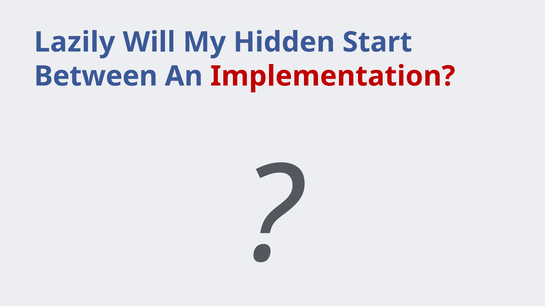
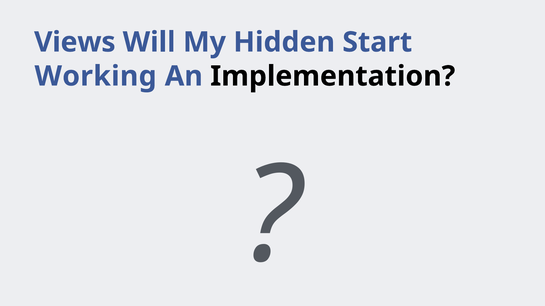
Lazily: Lazily -> Views
Between: Between -> Working
Implementation colour: red -> black
